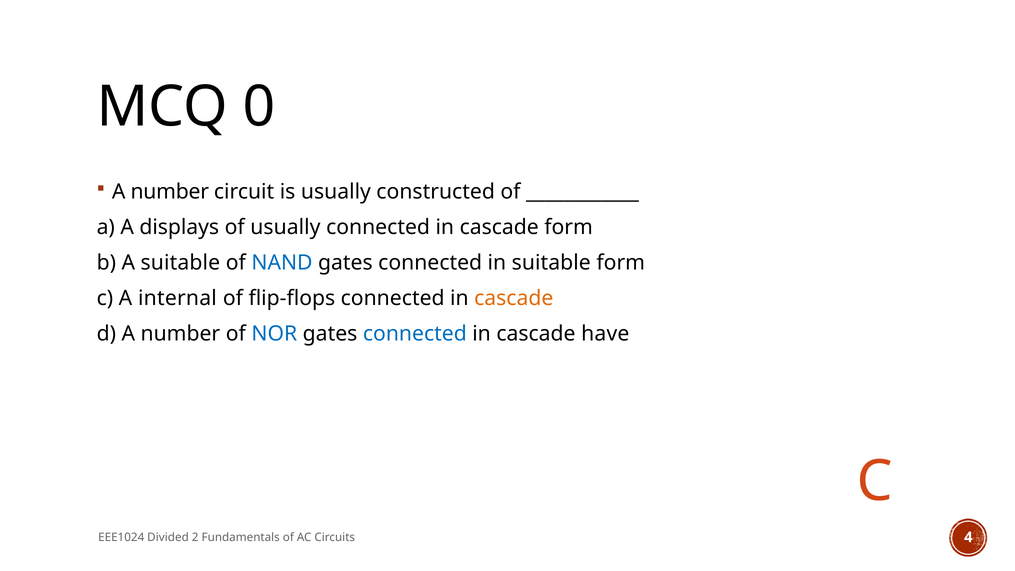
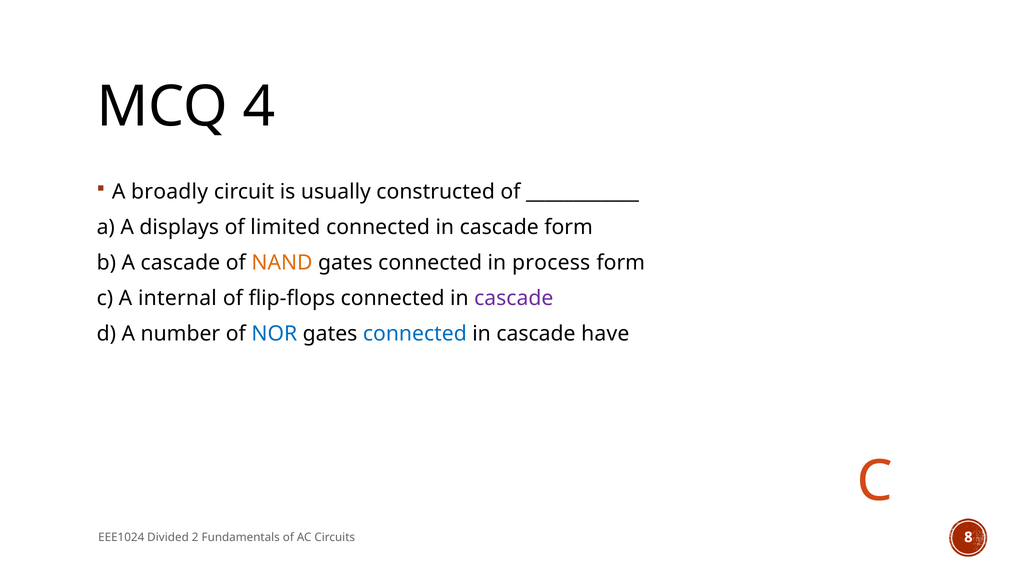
0: 0 -> 4
number at (170, 192): number -> broadly
of usually: usually -> limited
A suitable: suitable -> cascade
NAND colour: blue -> orange
in suitable: suitable -> process
cascade at (514, 298) colour: orange -> purple
4: 4 -> 8
